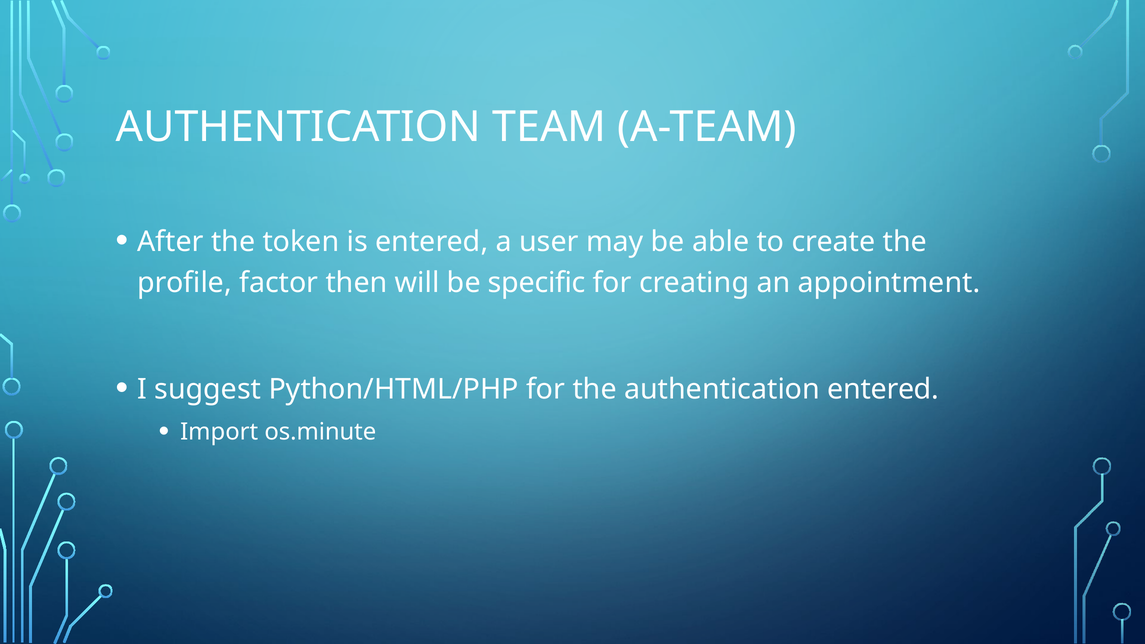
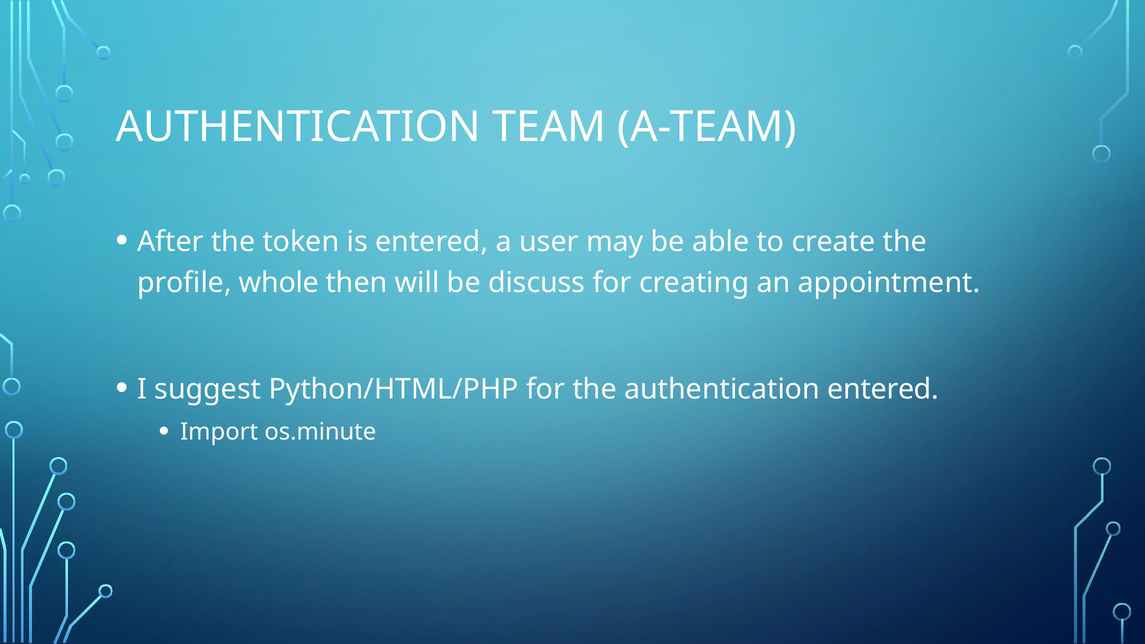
factor: factor -> whole
specific: specific -> discuss
